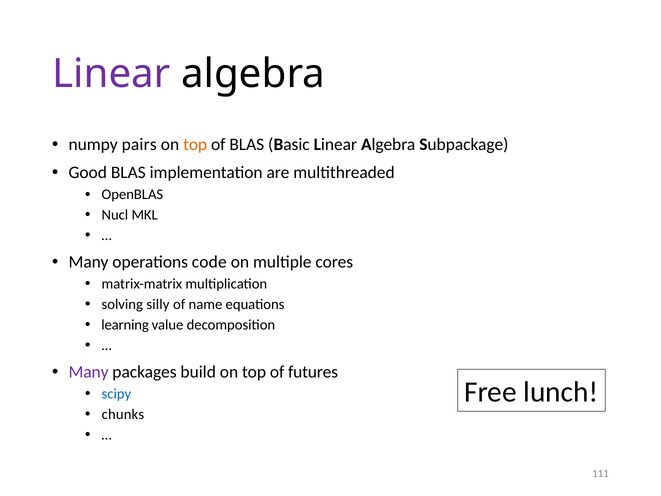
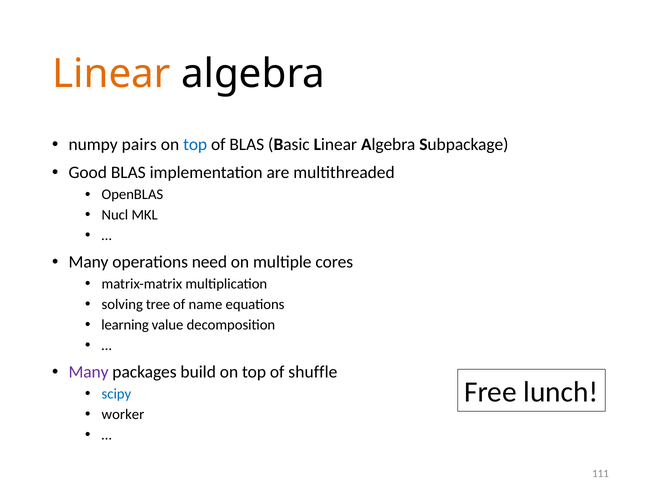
Linear at (111, 74) colour: purple -> orange
top at (195, 145) colour: orange -> blue
code: code -> need
silly: silly -> tree
futures: futures -> shuffle
chunks: chunks -> worker
